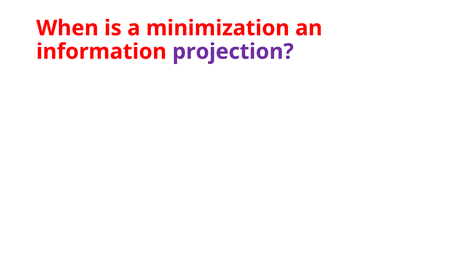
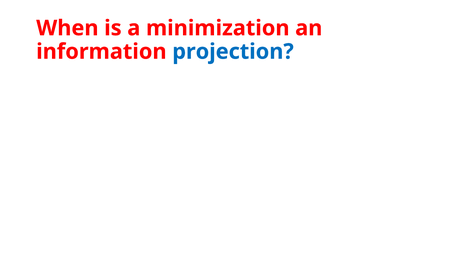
projection colour: purple -> blue
